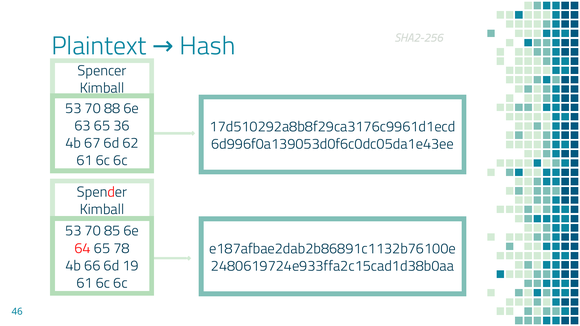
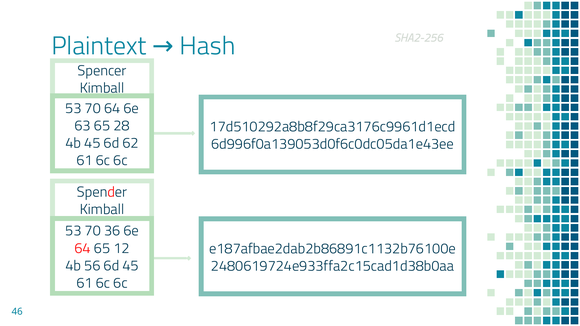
70 88: 88 -> 64
36: 36 -> 28
4b 67: 67 -> 45
85: 85 -> 36
78: 78 -> 12
66: 66 -> 56
6d 19: 19 -> 45
